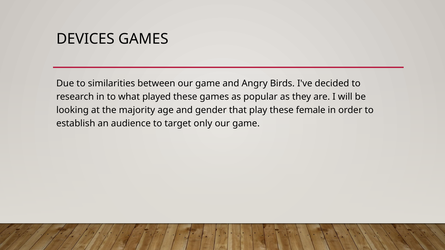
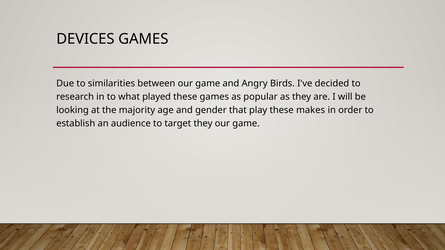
female: female -> makes
target only: only -> they
